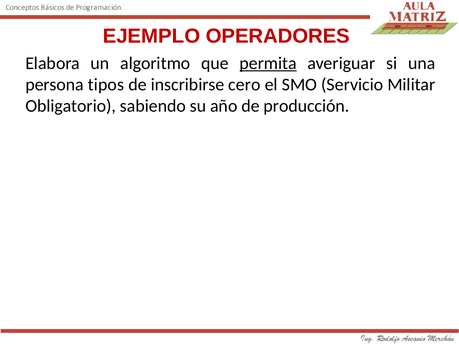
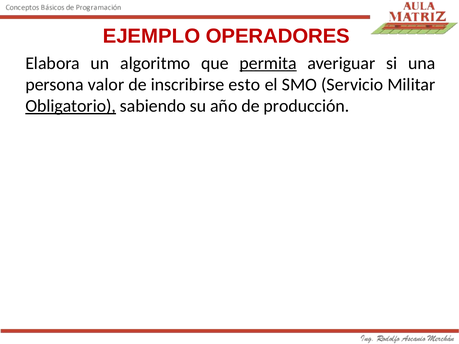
tipos: tipos -> valor
cero: cero -> esto
Obligatorio underline: none -> present
